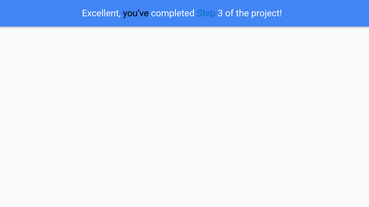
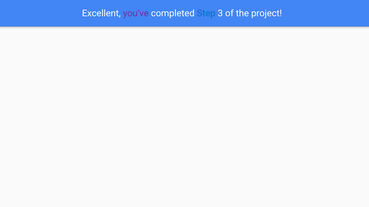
you’ve colour: black -> purple
